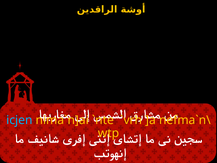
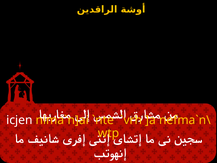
icjen colour: light blue -> white
